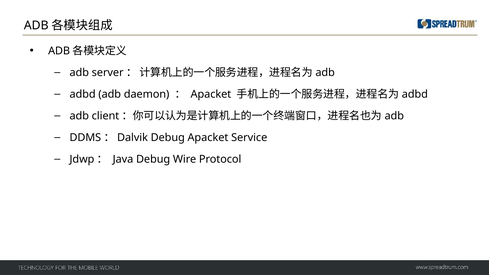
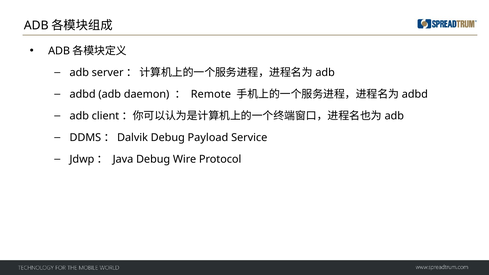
Apacket at (211, 94): Apacket -> Remote
Debug Apacket: Apacket -> Payload
